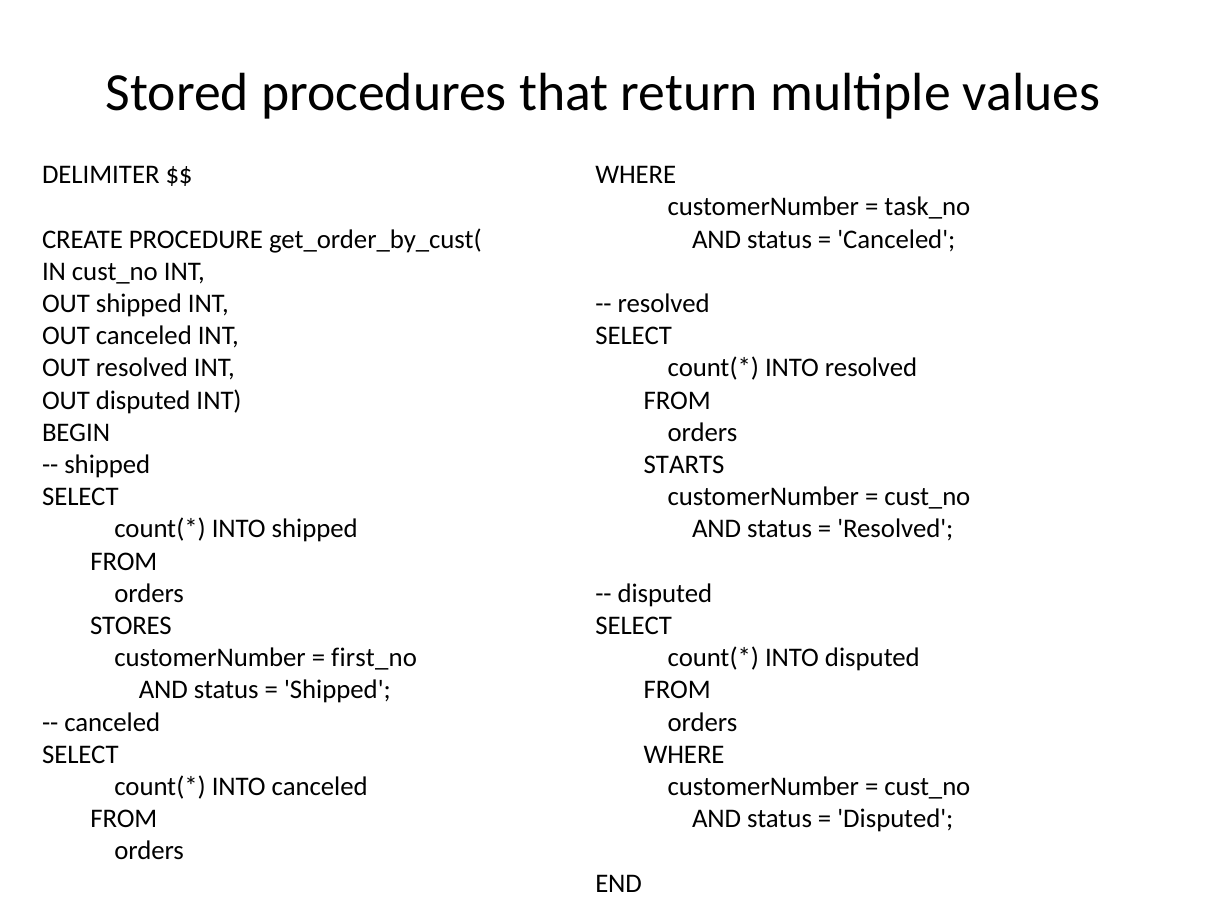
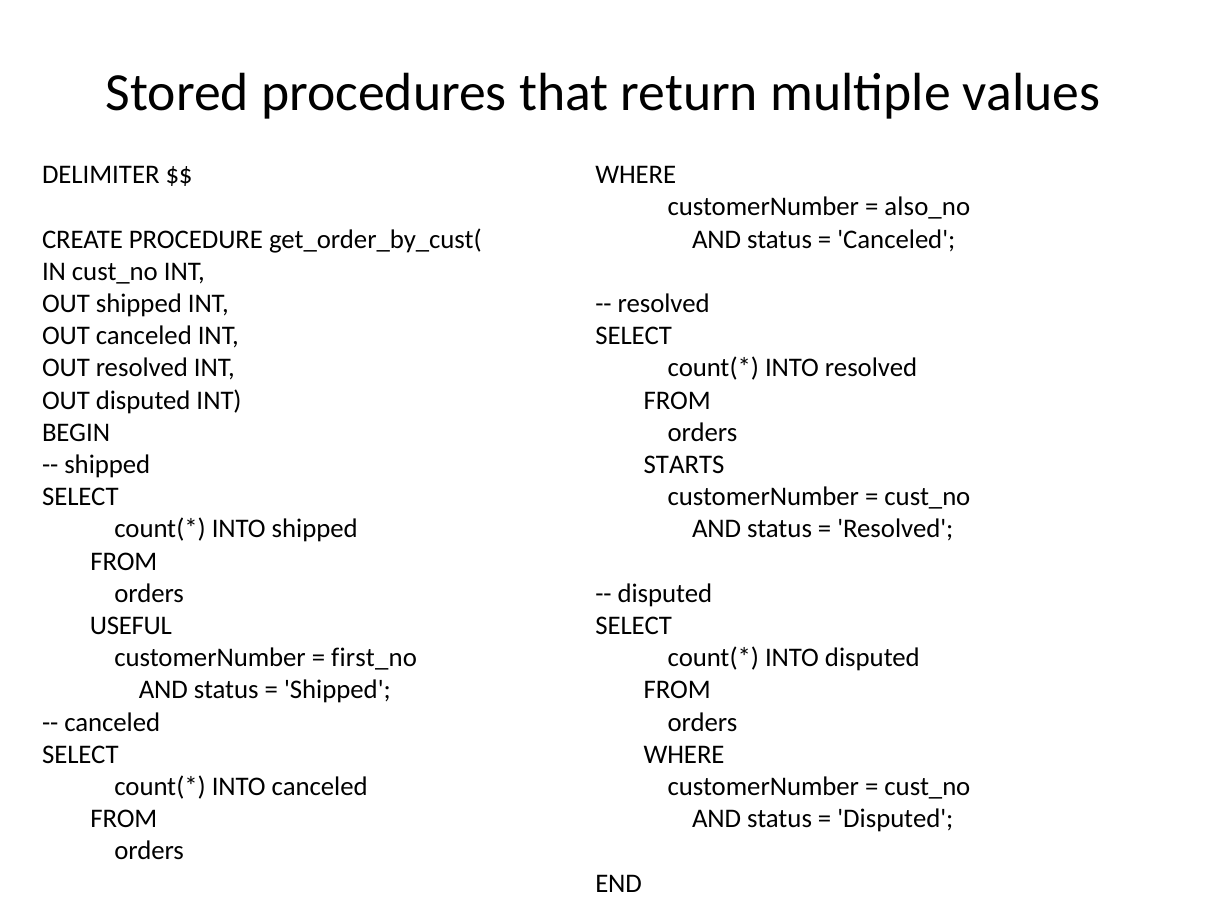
task_no: task_no -> also_no
STORES: STORES -> USEFUL
